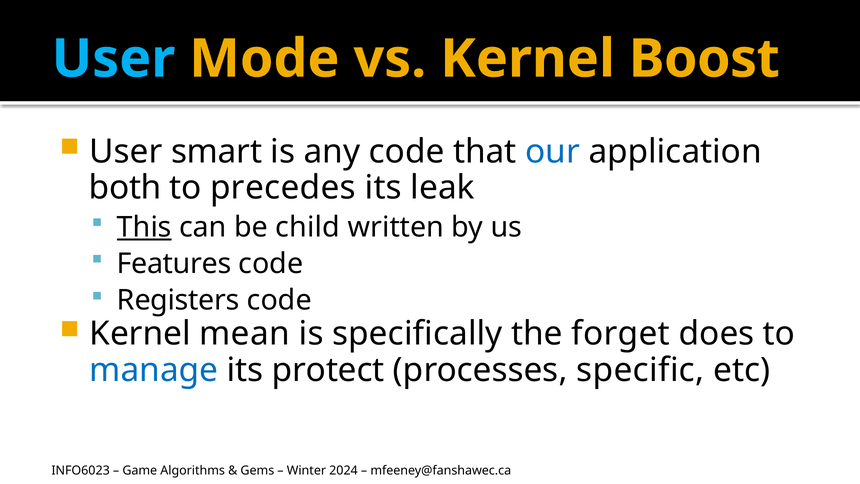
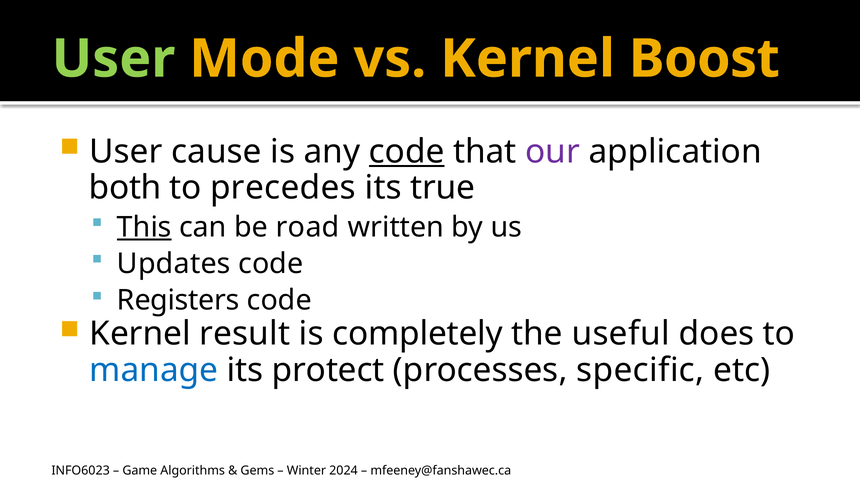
User at (113, 59) colour: light blue -> light green
smart: smart -> cause
code at (407, 152) underline: none -> present
our colour: blue -> purple
leak: leak -> true
child: child -> road
Features: Features -> Updates
mean: mean -> result
specifically: specifically -> completely
forget: forget -> useful
